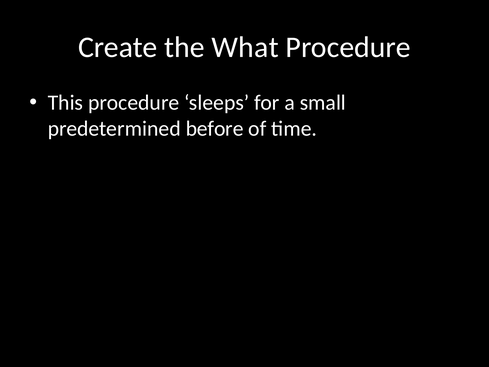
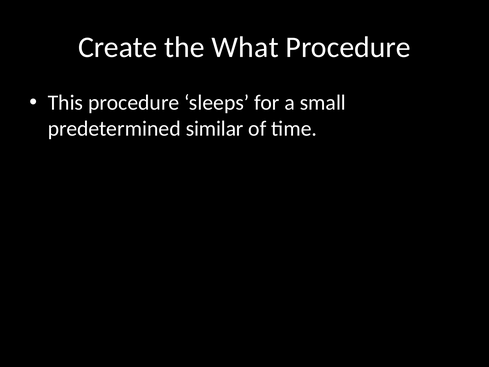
before: before -> similar
